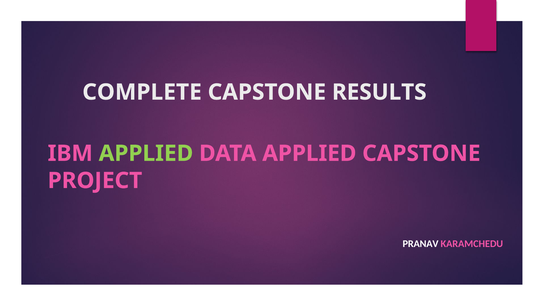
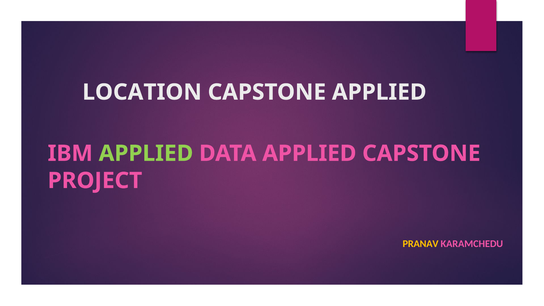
COMPLETE: COMPLETE -> LOCATION
CAPSTONE RESULTS: RESULTS -> APPLIED
PRANAV colour: white -> yellow
